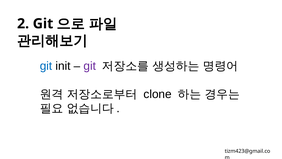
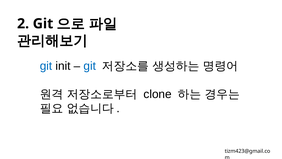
git at (90, 66) colour: purple -> blue
